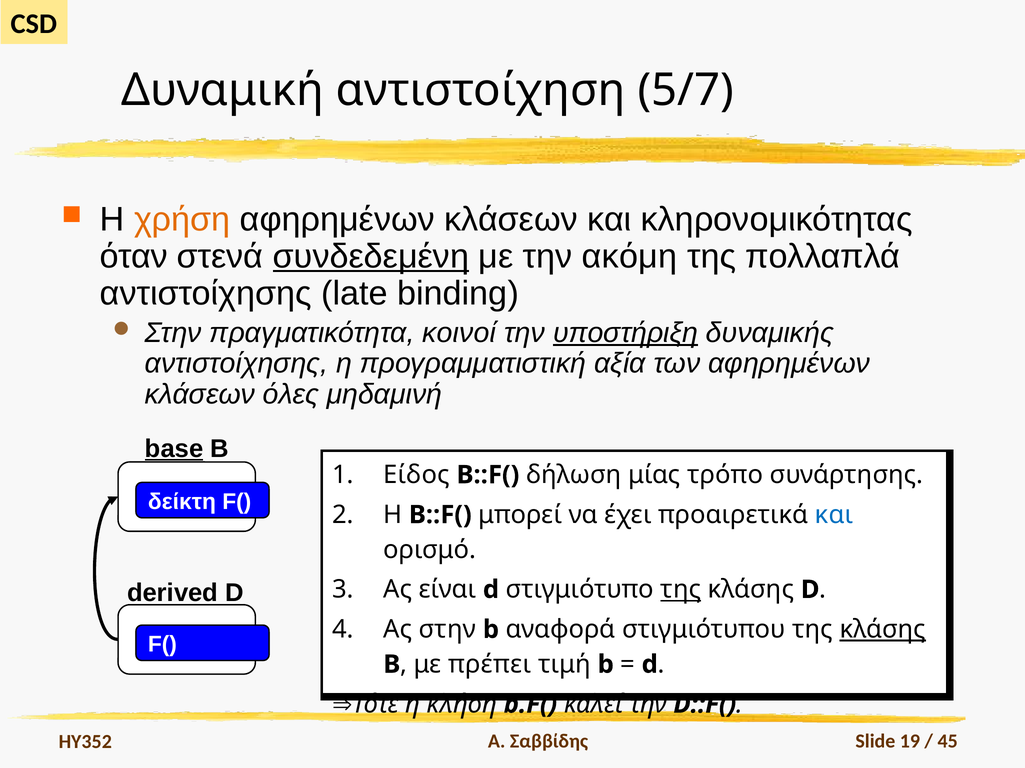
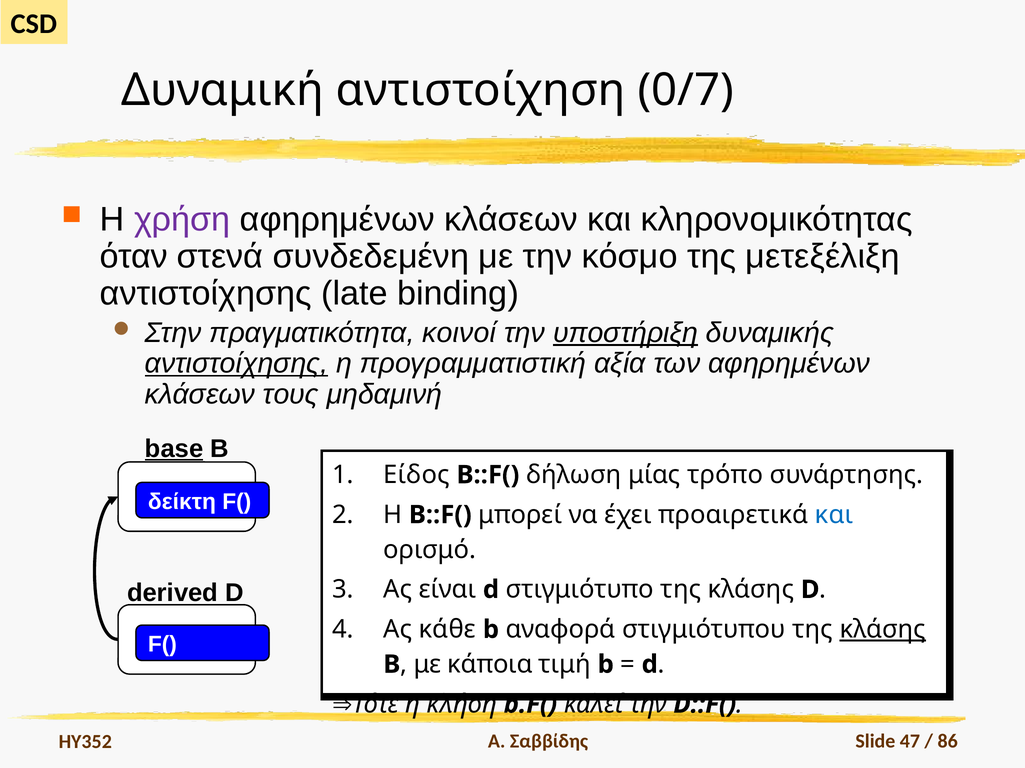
5/7: 5/7 -> 0/7
χρήση colour: orange -> purple
συνδεδεμένη underline: present -> none
ακόμη: ακόμη -> κόσμο
πολλαπλά: πολλαπλά -> μετεξέλιξη
αντιστοίχησης at (236, 364) underline: none -> present
όλες: όλες -> τους
της at (681, 590) underline: present -> none
Ας στην: στην -> κάθε
πρέπει: πρέπει -> κάποια
19: 19 -> 47
45: 45 -> 86
